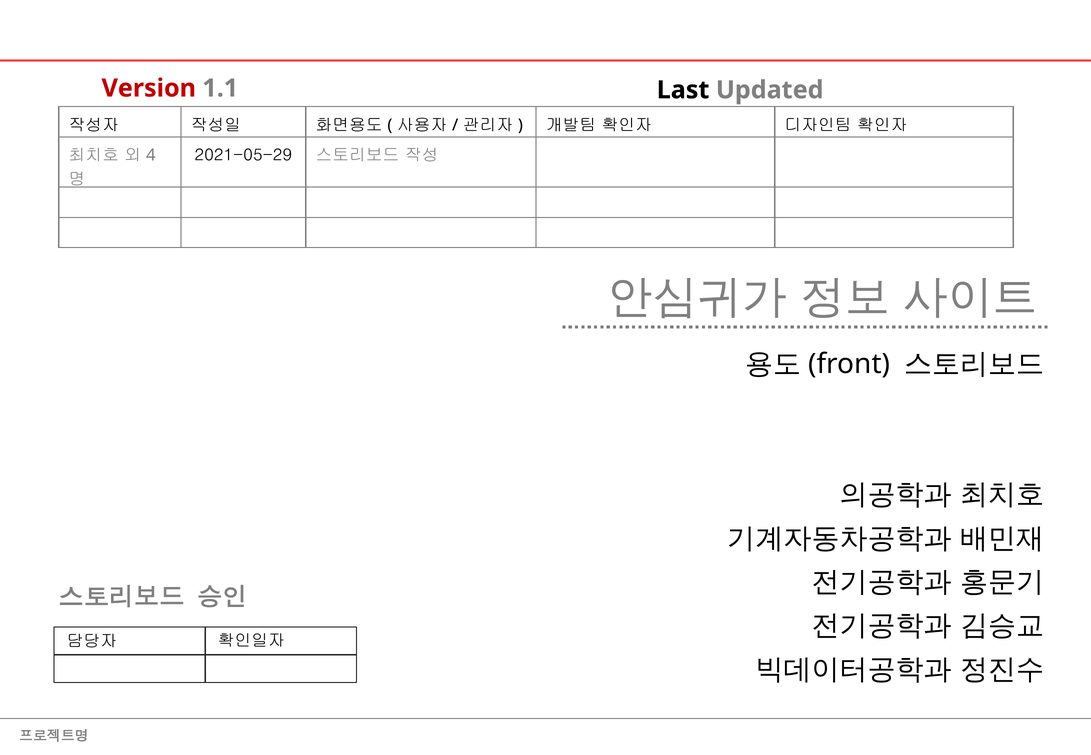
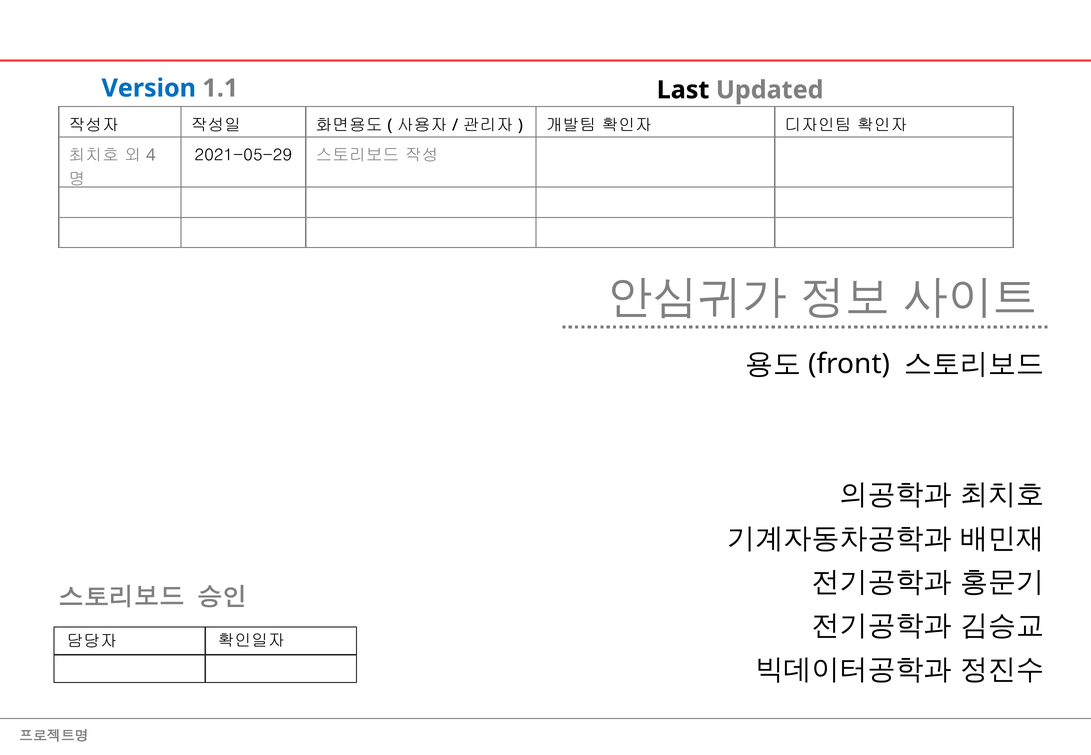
Version colour: red -> blue
